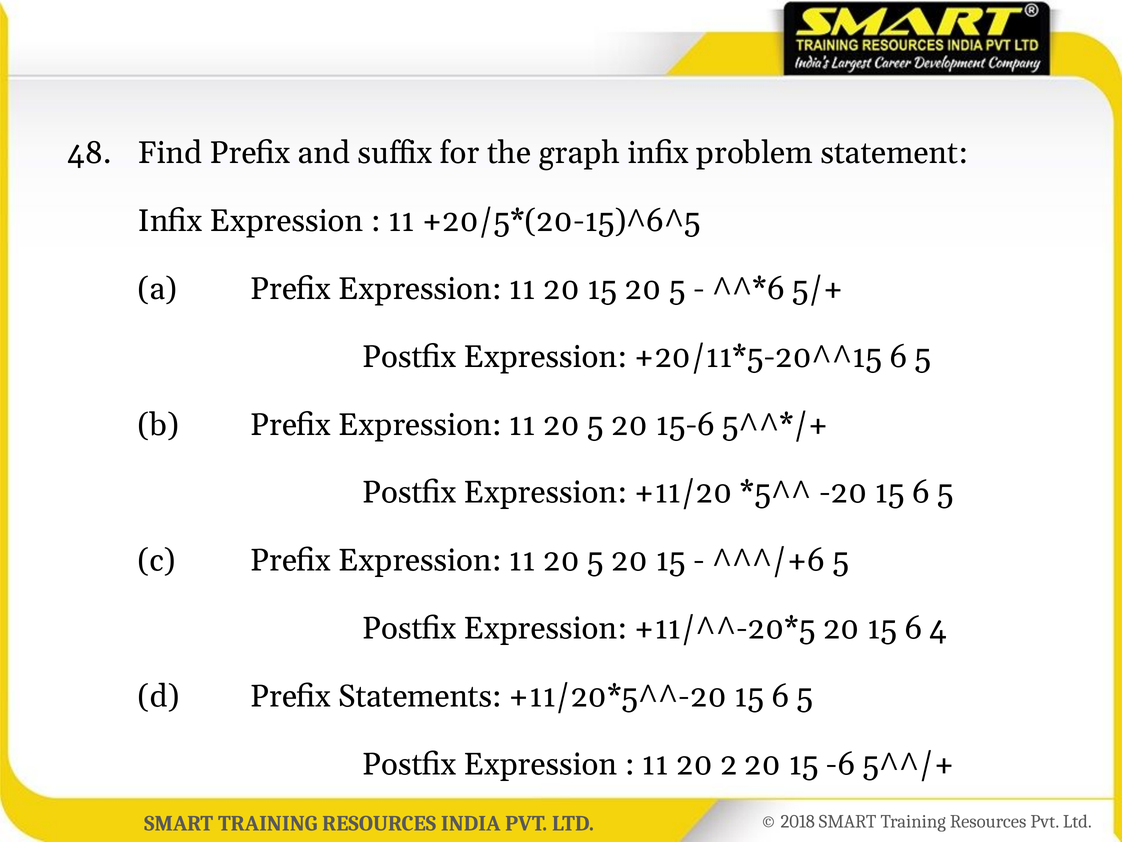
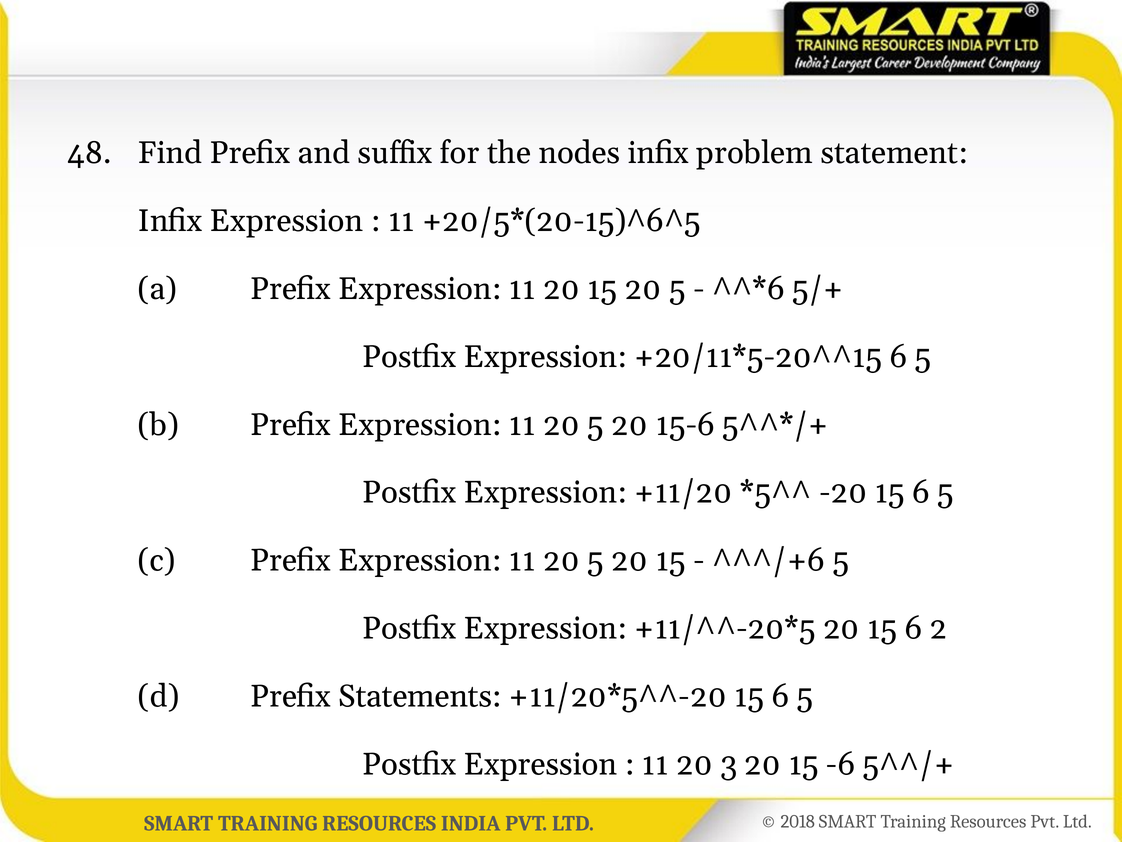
graph: graph -> nodes
4: 4 -> 2
2: 2 -> 3
